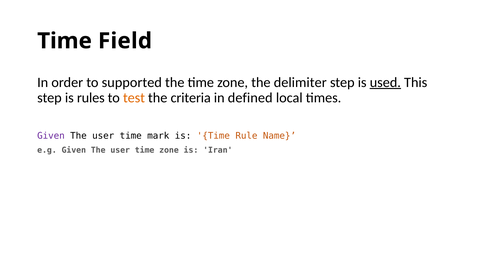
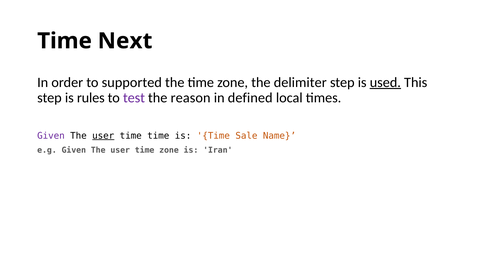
Field: Field -> Next
test colour: orange -> purple
criteria: criteria -> reason
user at (103, 136) underline: none -> present
time mark: mark -> time
Rule: Rule -> Sale
